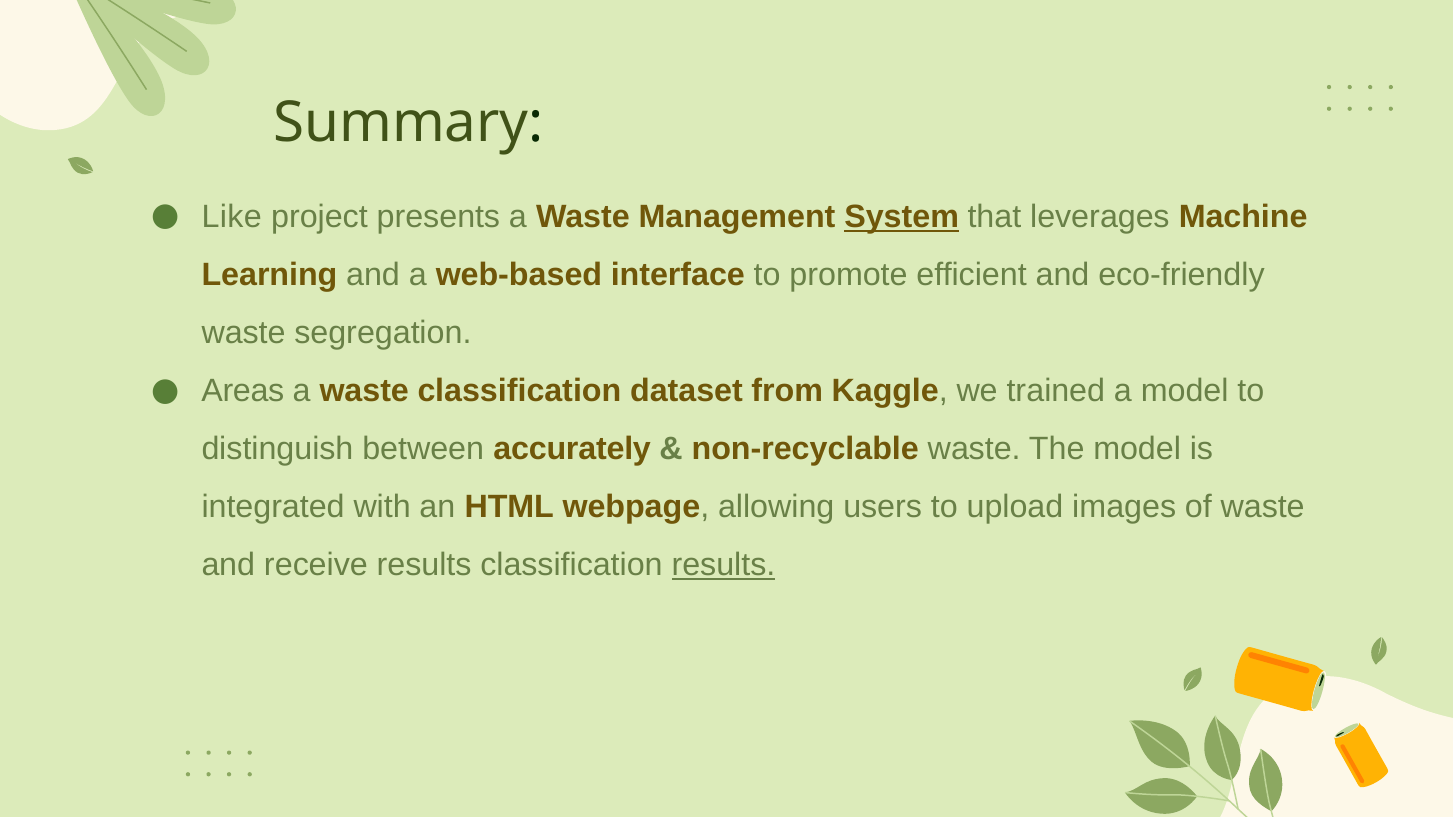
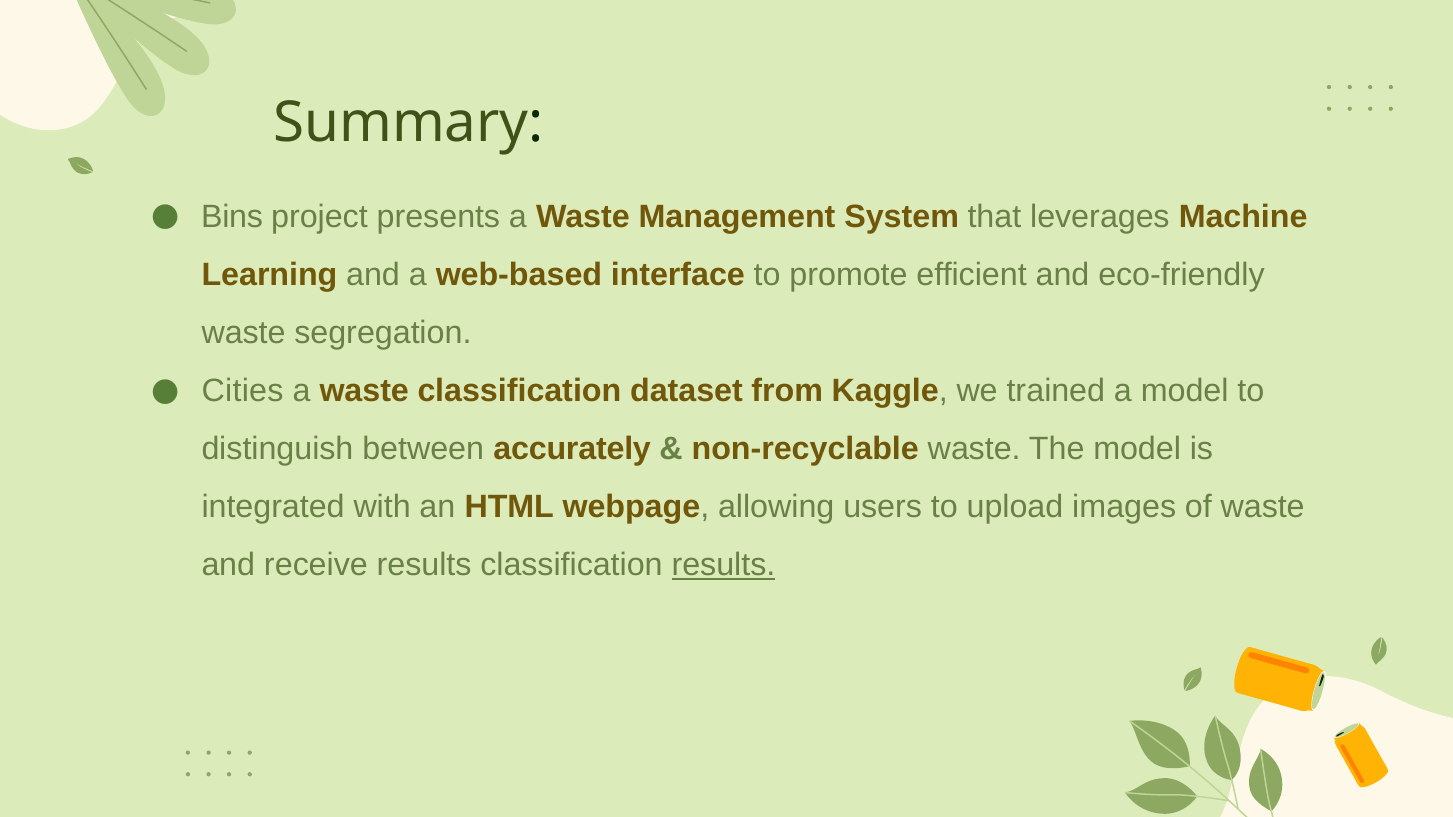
Like: Like -> Bins
System underline: present -> none
Areas: Areas -> Cities
